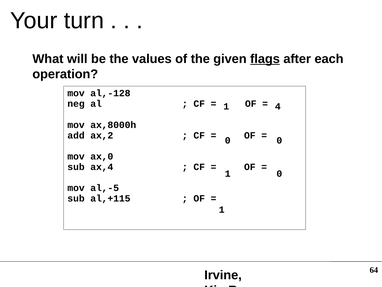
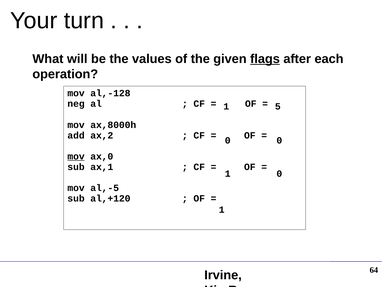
4: 4 -> 5
mov at (76, 156) underline: none -> present
ax,4: ax,4 -> ax,1
al,+115: al,+115 -> al,+120
